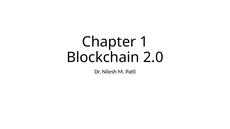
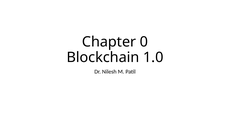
1: 1 -> 0
2.0: 2.0 -> 1.0
